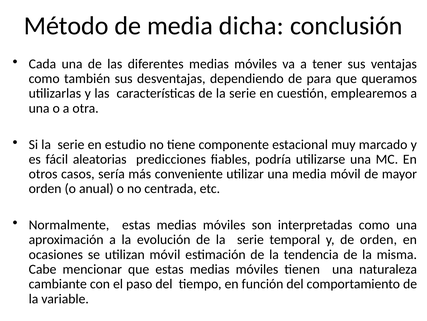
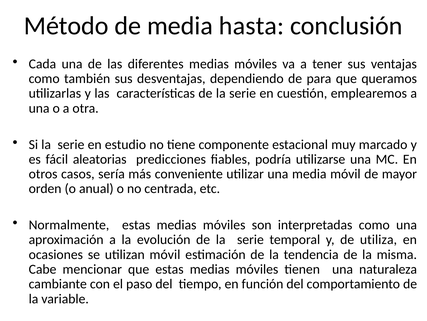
dicha: dicha -> hasta
de orden: orden -> utiliza
